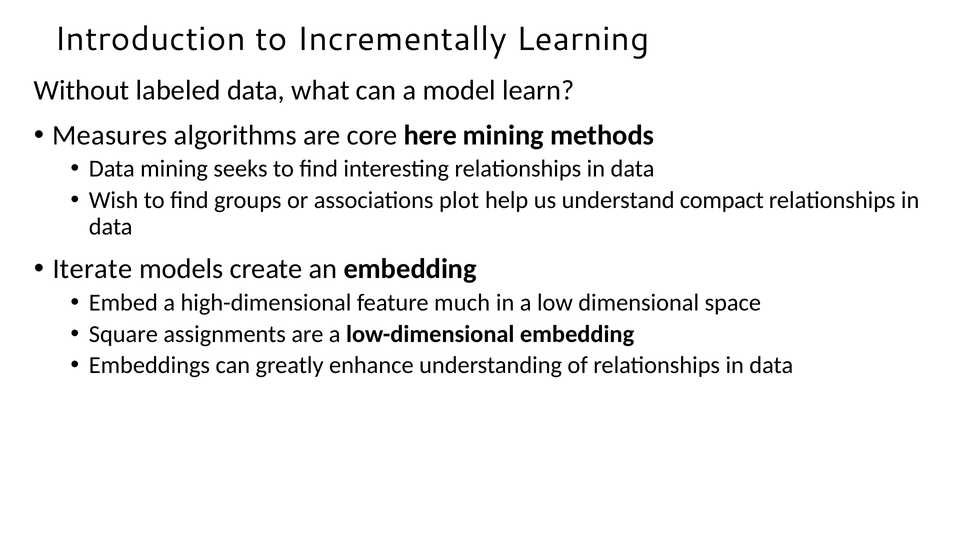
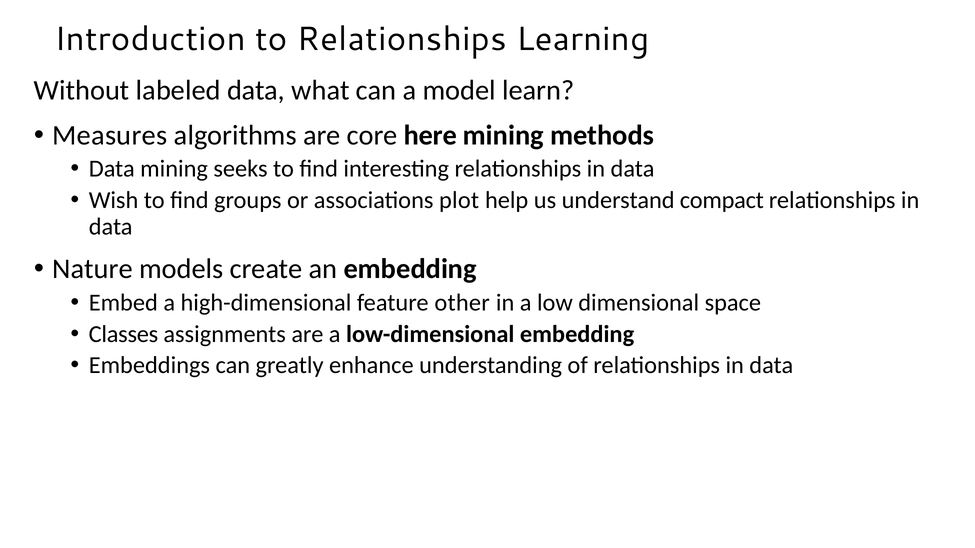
to Incrementally: Incrementally -> Relationships
Iterate: Iterate -> Nature
much: much -> other
Square: Square -> Classes
